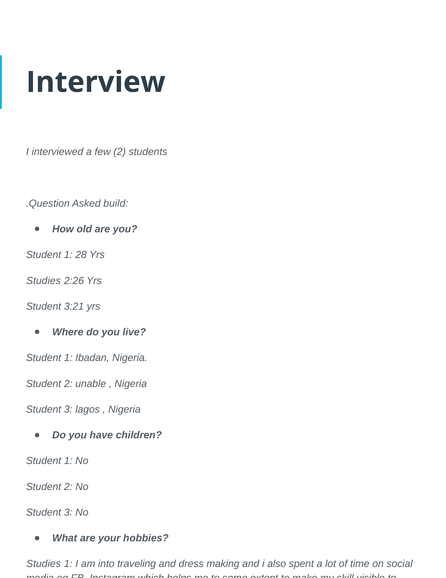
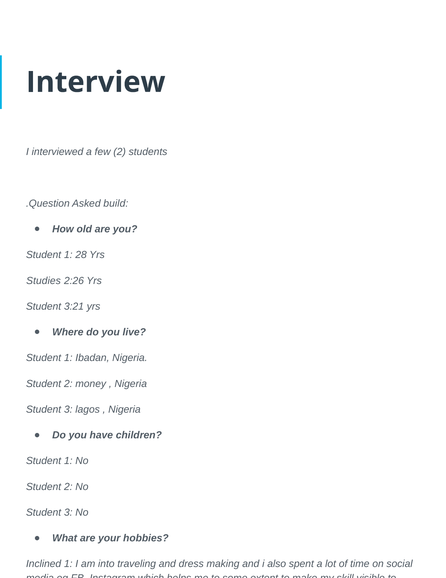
unable: unable -> money
Studies at (44, 563): Studies -> Inclined
